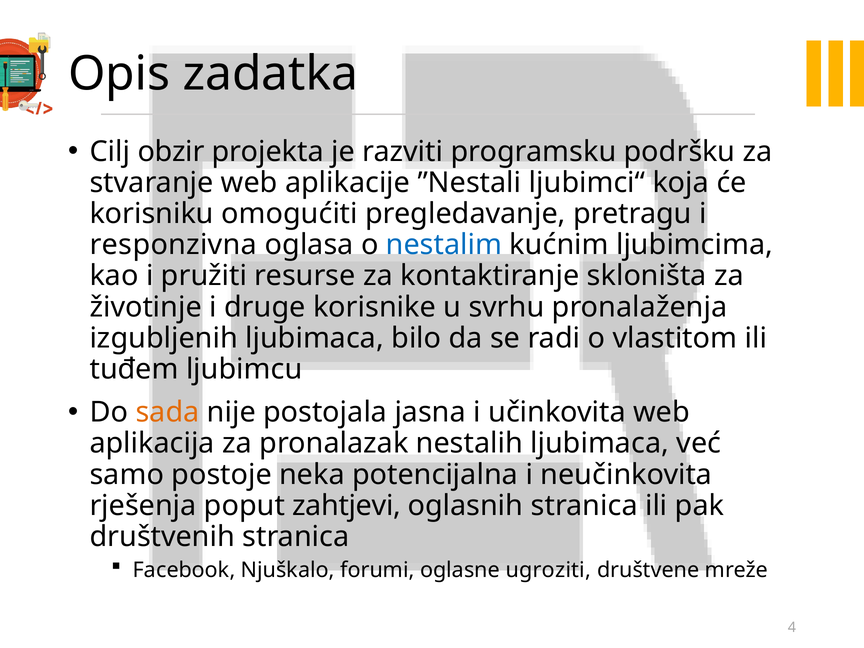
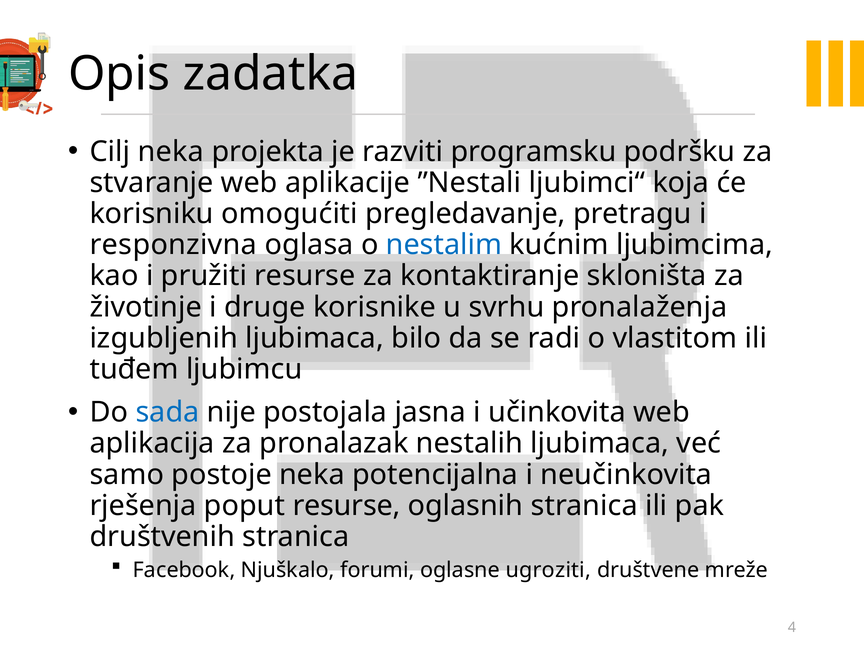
Cilj obzir: obzir -> neka
sada colour: orange -> blue
poput zahtjevi: zahtjevi -> resurse
